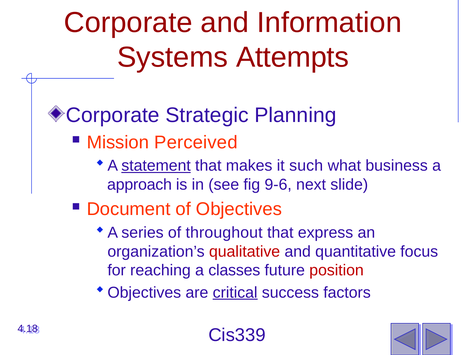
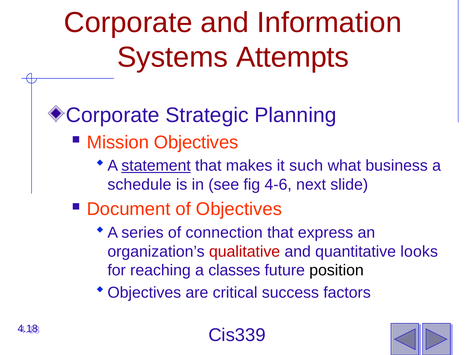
Mission Perceived: Perceived -> Objectives
approach: approach -> schedule
9-6: 9-6 -> 4-6
throughout: throughout -> connection
focus: focus -> looks
position colour: red -> black
critical underline: present -> none
